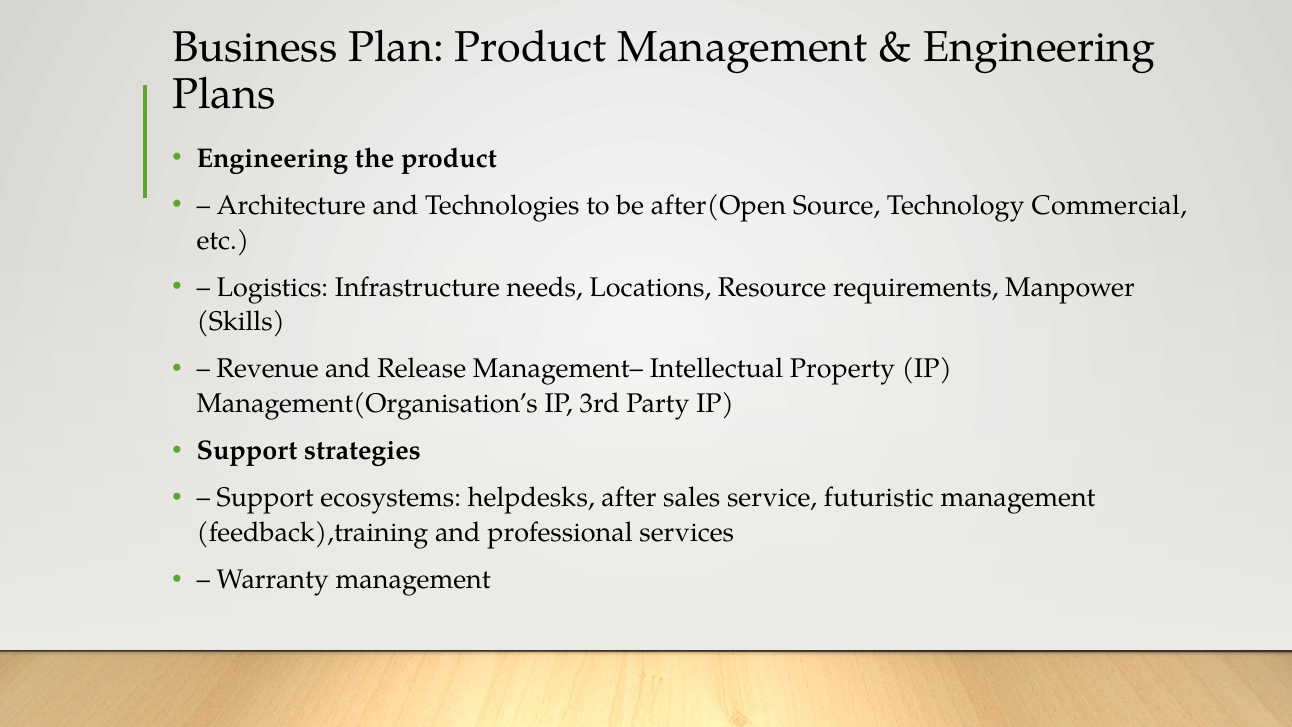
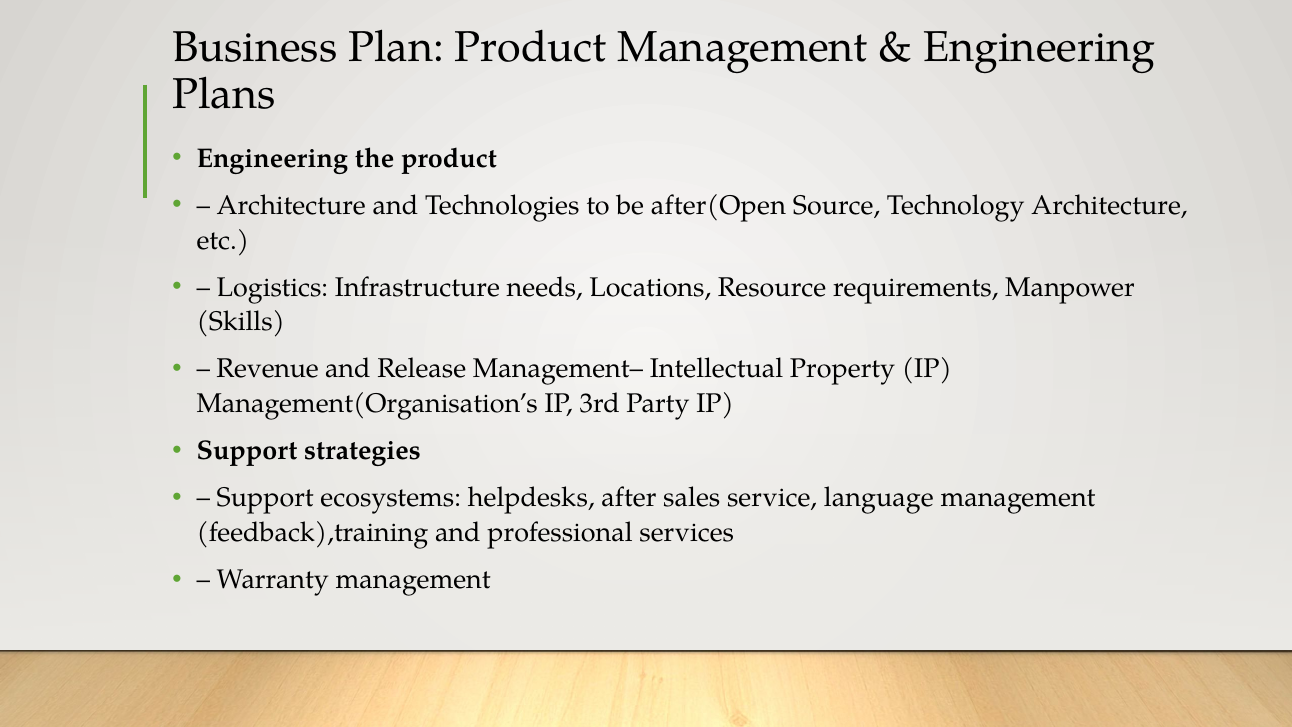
Technology Commercial: Commercial -> Architecture
futuristic: futuristic -> language
